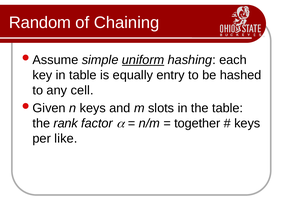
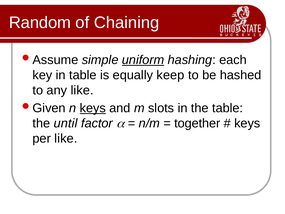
entry: entry -> keep
any cell: cell -> like
keys at (93, 108) underline: none -> present
rank: rank -> until
